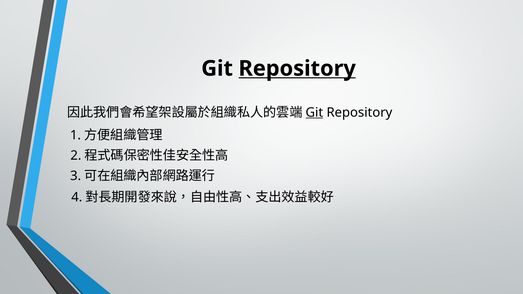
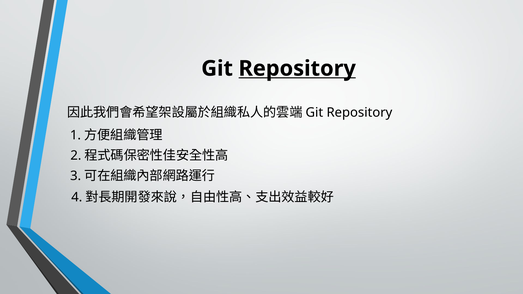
Git at (314, 112) underline: present -> none
